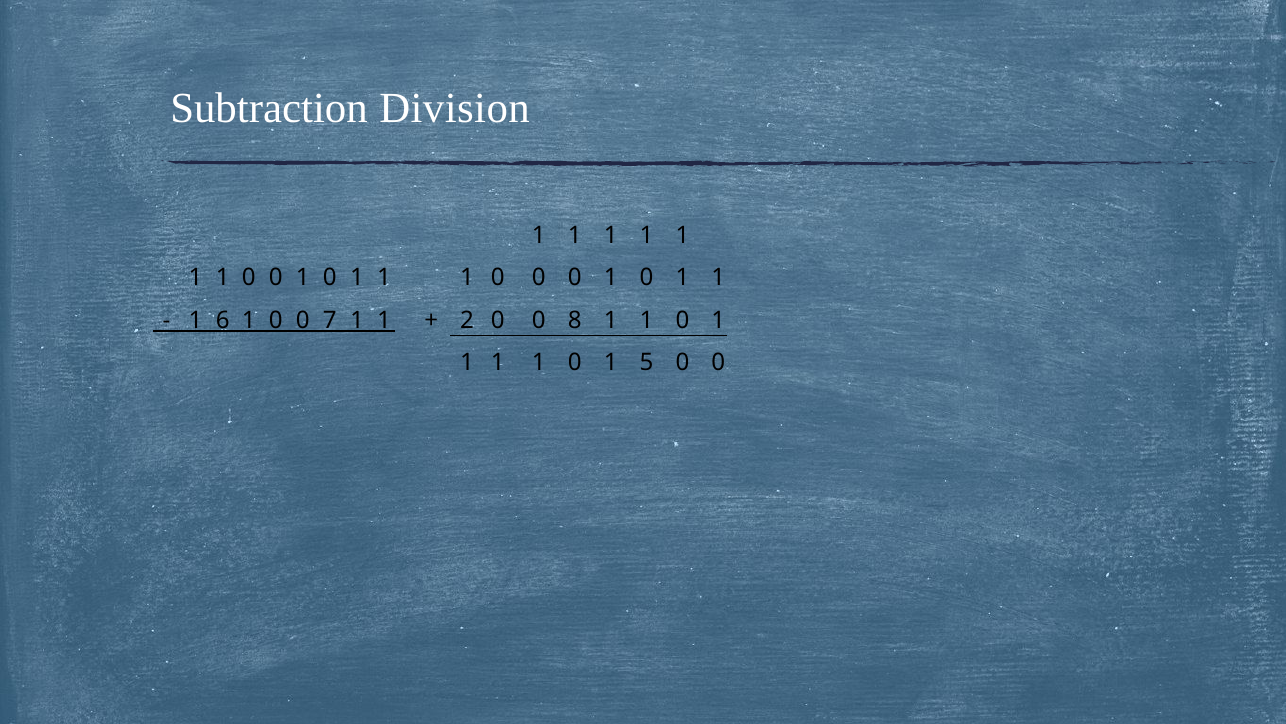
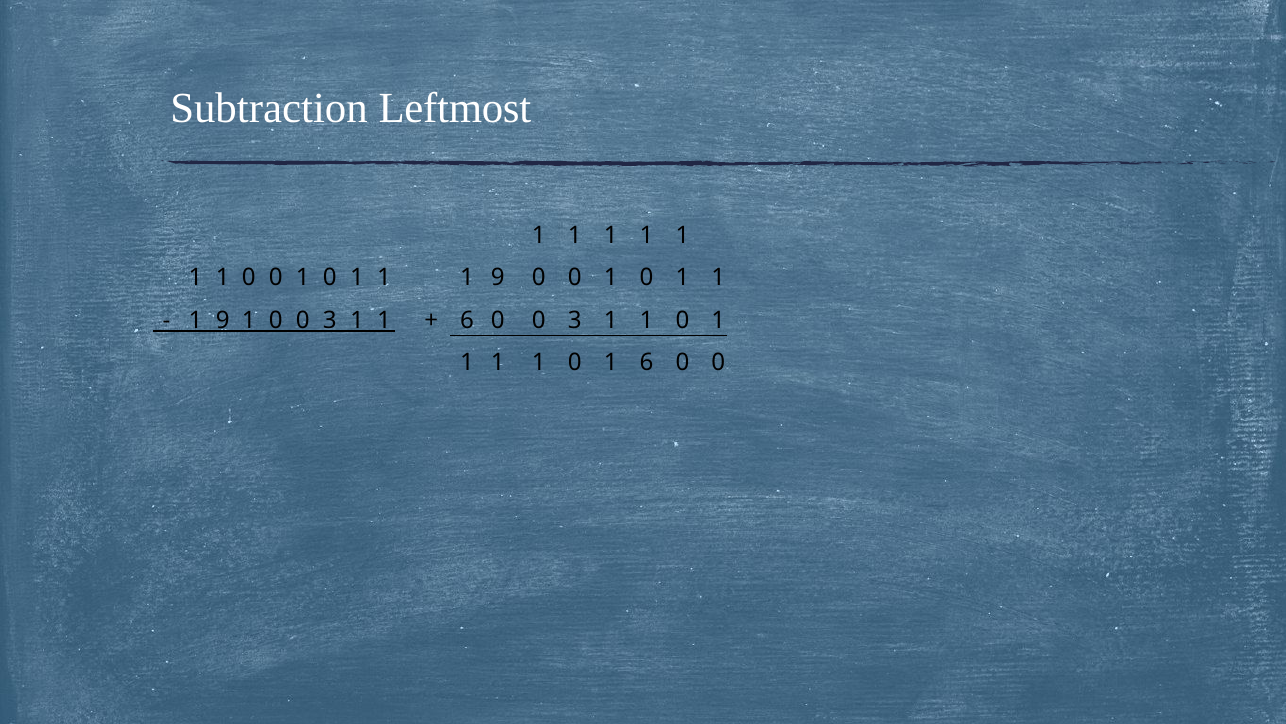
Division: Division -> Leftmost
0 at (498, 278): 0 -> 9
6 at (223, 320): 6 -> 9
1 0 0 7: 7 -> 3
2 at (467, 320): 2 -> 6
8 at (575, 320): 8 -> 3
1 5: 5 -> 6
